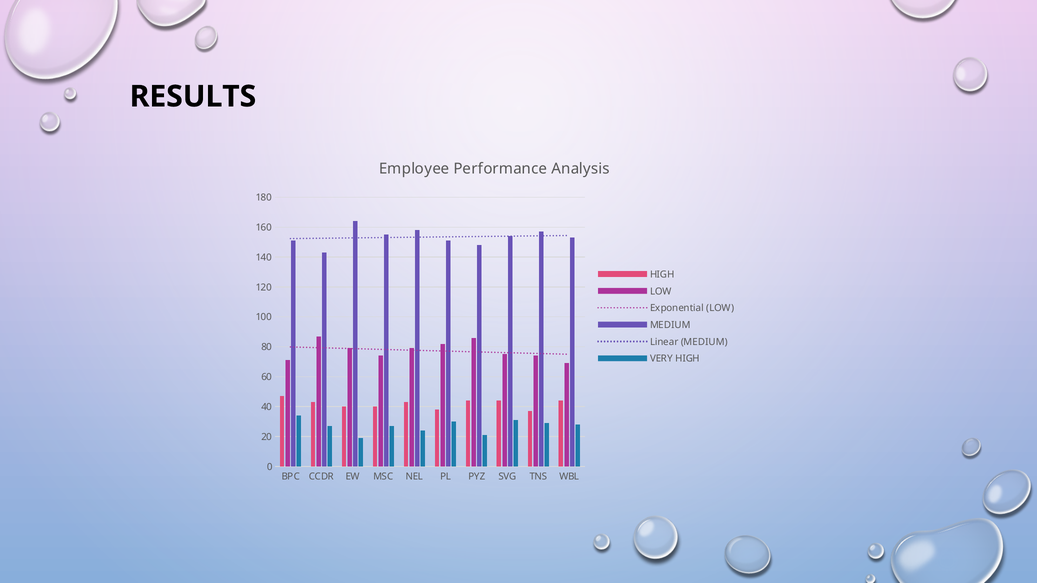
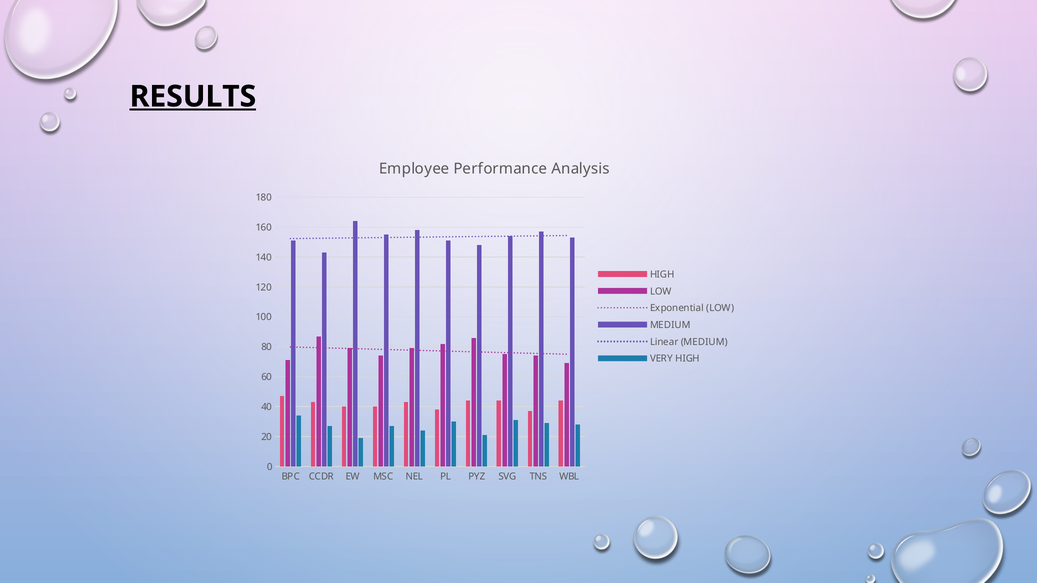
RESULTS underline: none -> present
